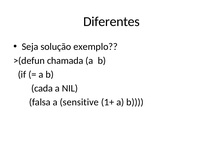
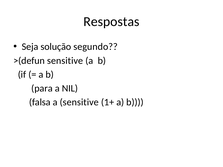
Diferentes: Diferentes -> Respostas
exemplo: exemplo -> segundo
>(defun chamada: chamada -> sensitive
cada: cada -> para
